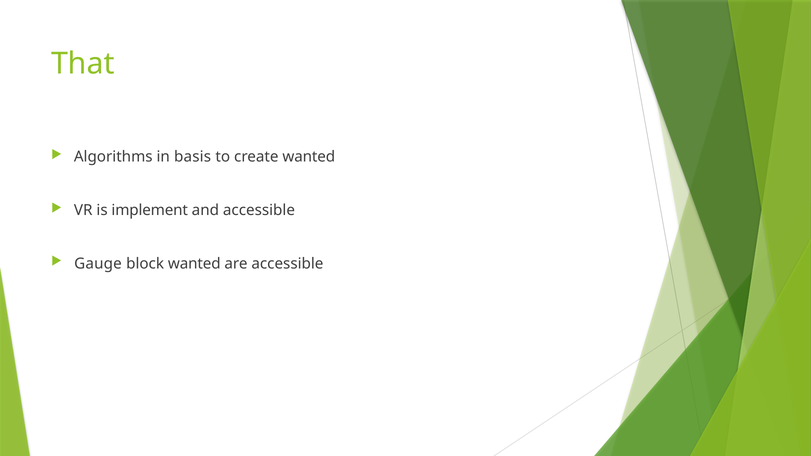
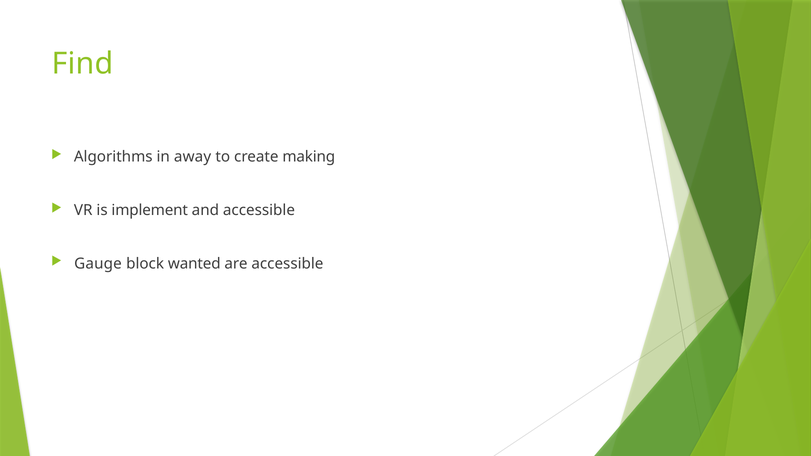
That: That -> Find
basis: basis -> away
create wanted: wanted -> making
